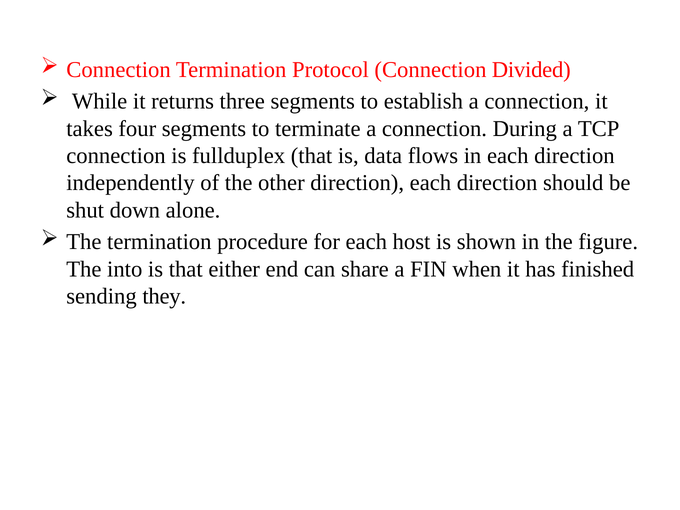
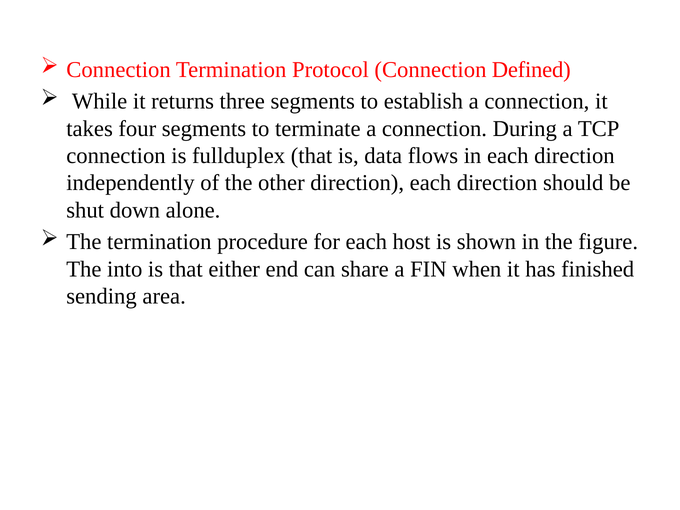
Divided: Divided -> Defined
they: they -> area
